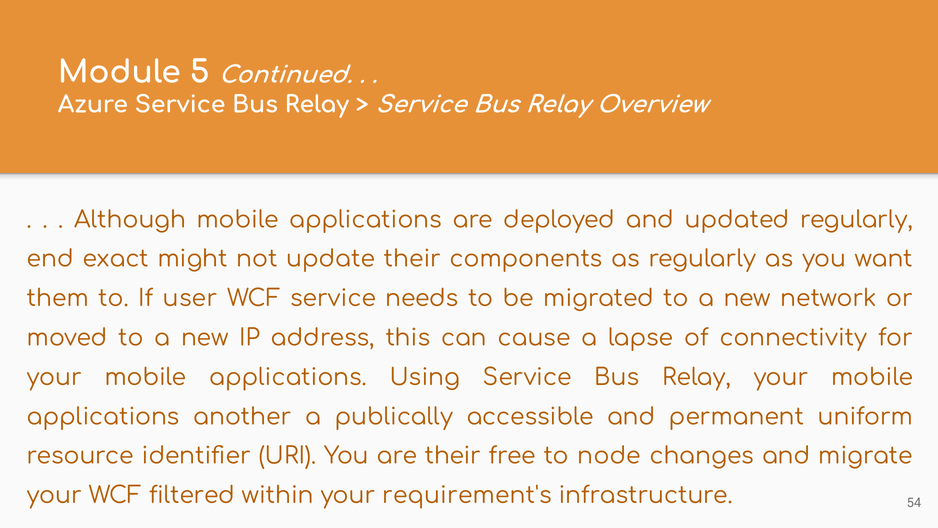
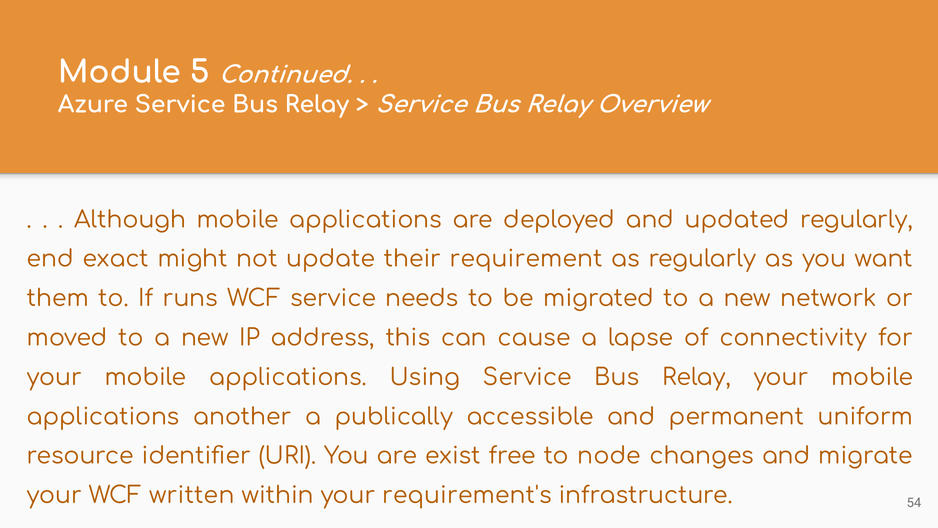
components: components -> requirement
user: user -> runs
are their: their -> exist
filtered: filtered -> written
